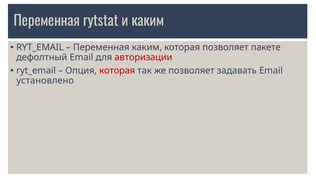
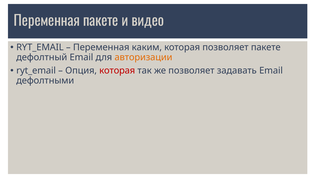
Переменная rytstat: rytstat -> пакете
и каким: каким -> видео
авторизации colour: red -> orange
установлено: установлено -> дефолтными
